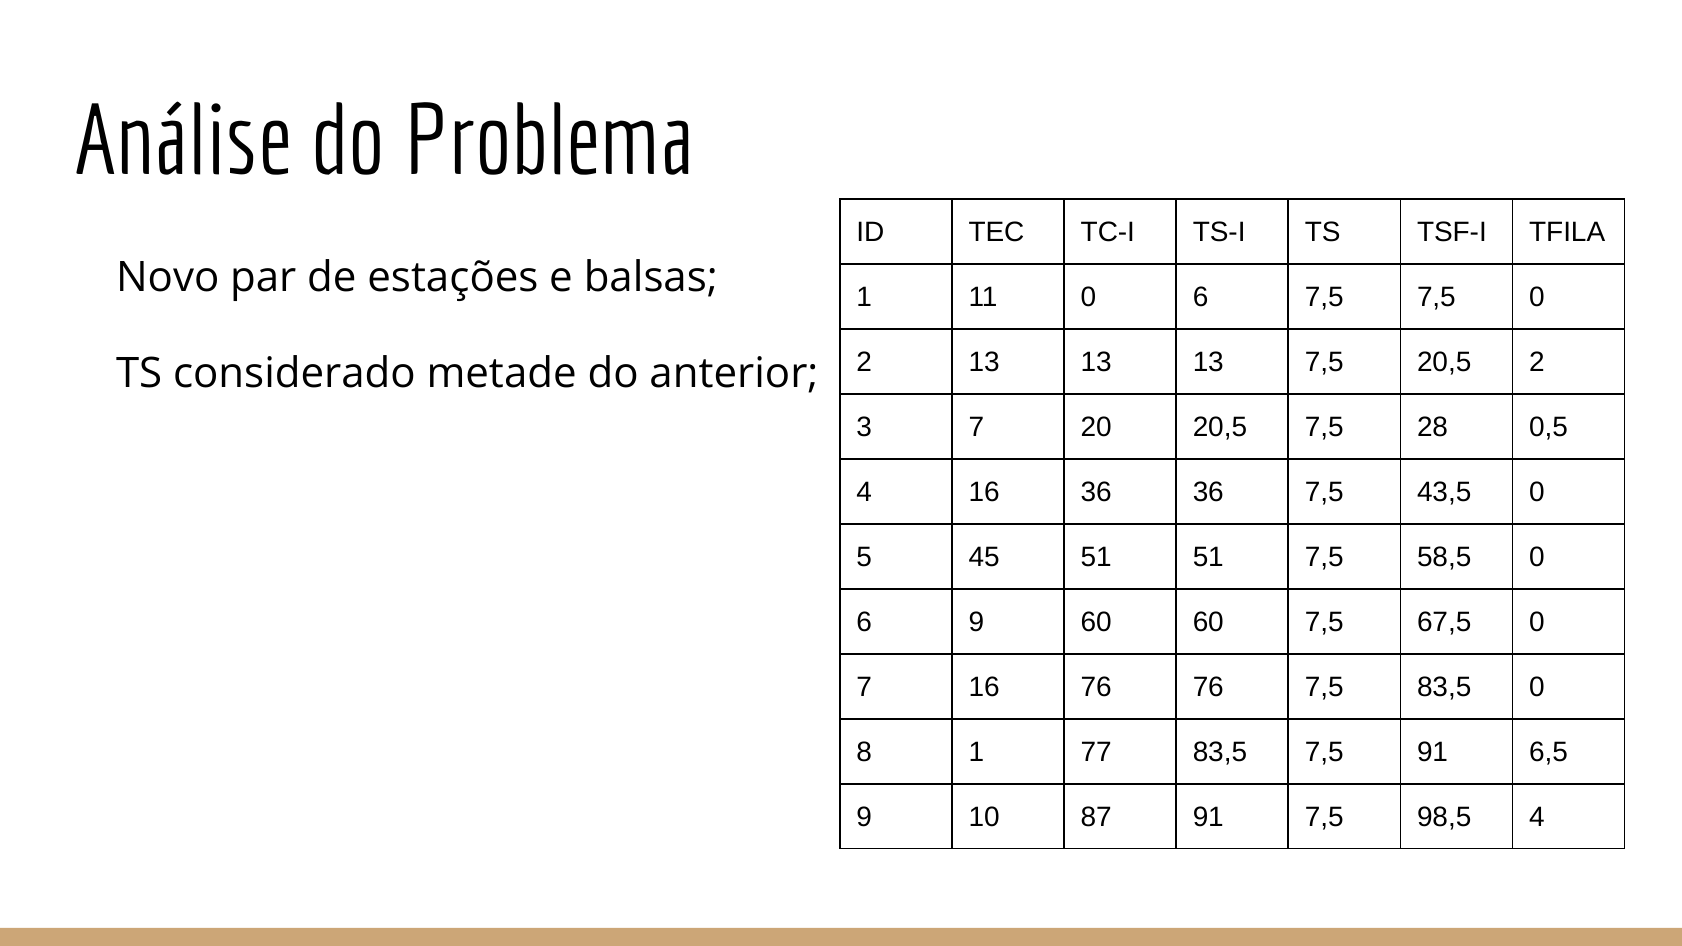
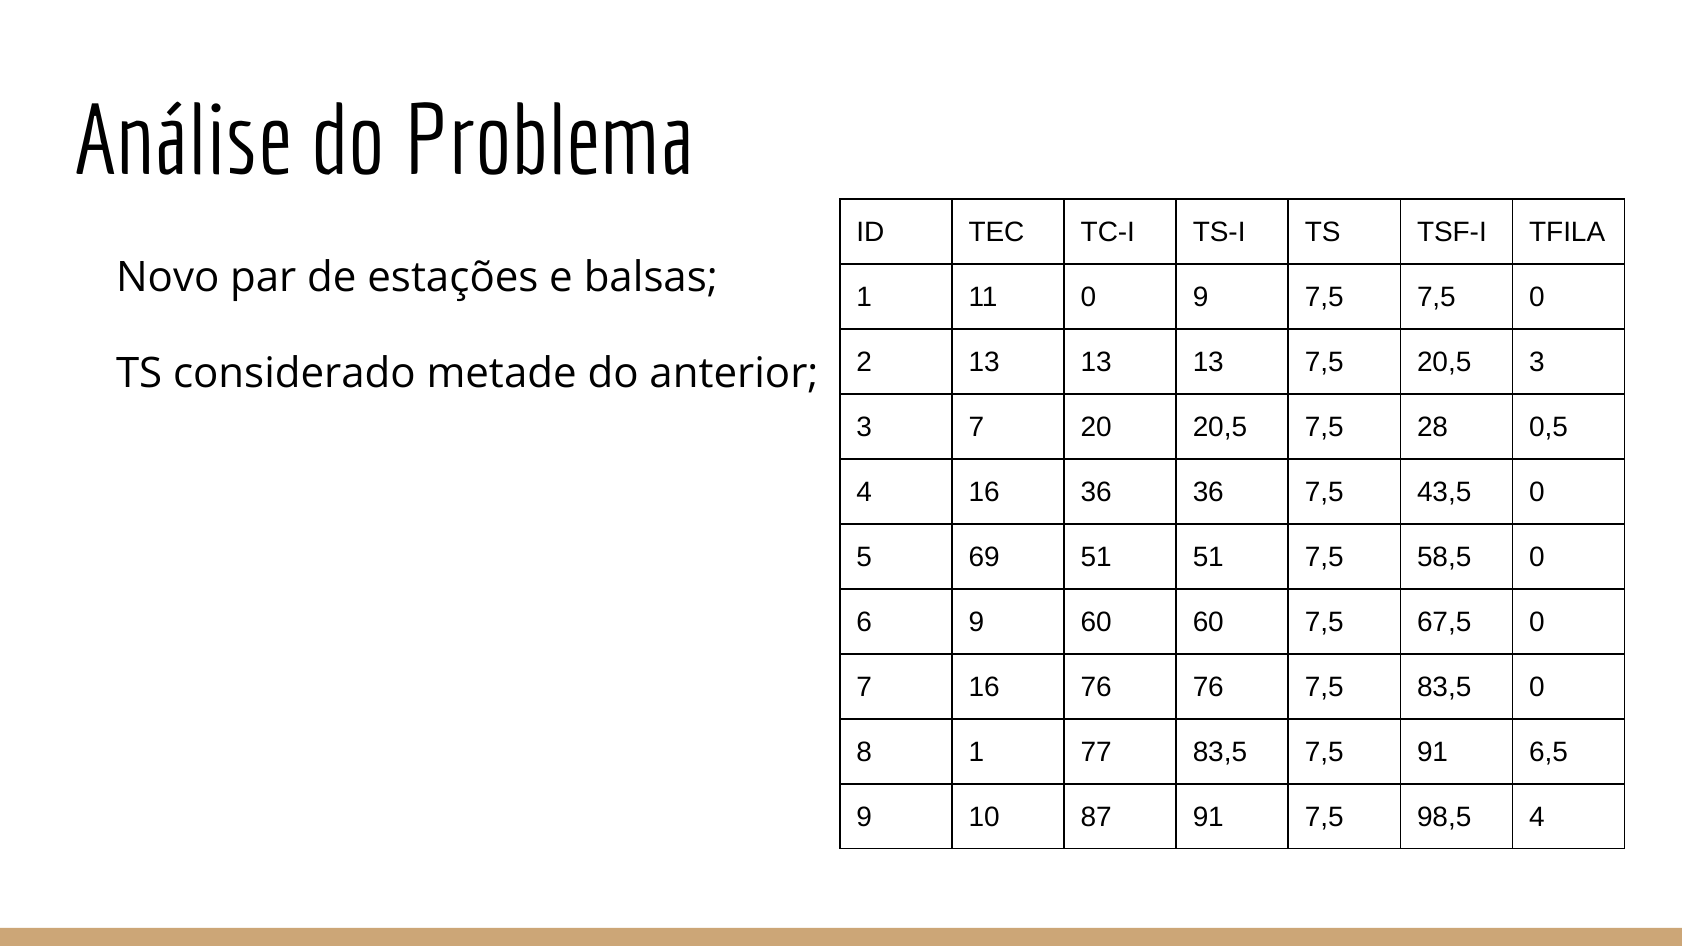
11 0 6: 6 -> 9
20,5 2: 2 -> 3
45: 45 -> 69
